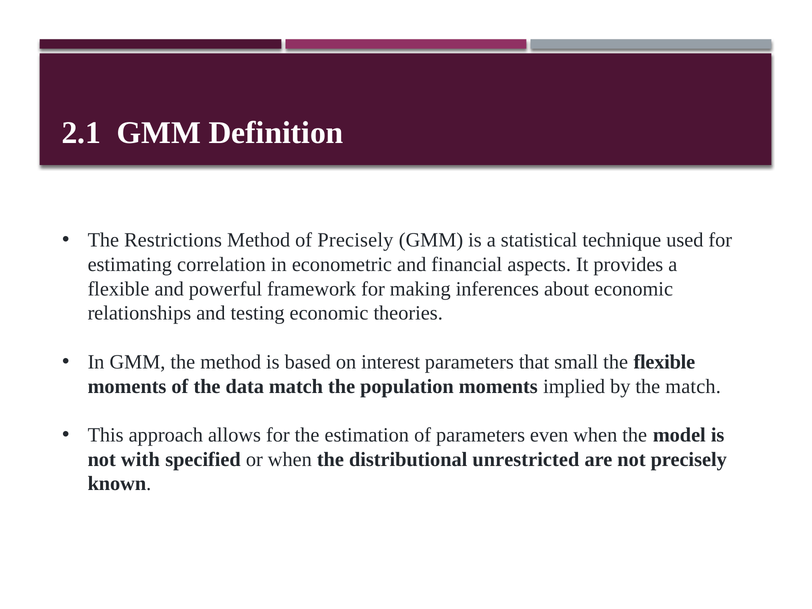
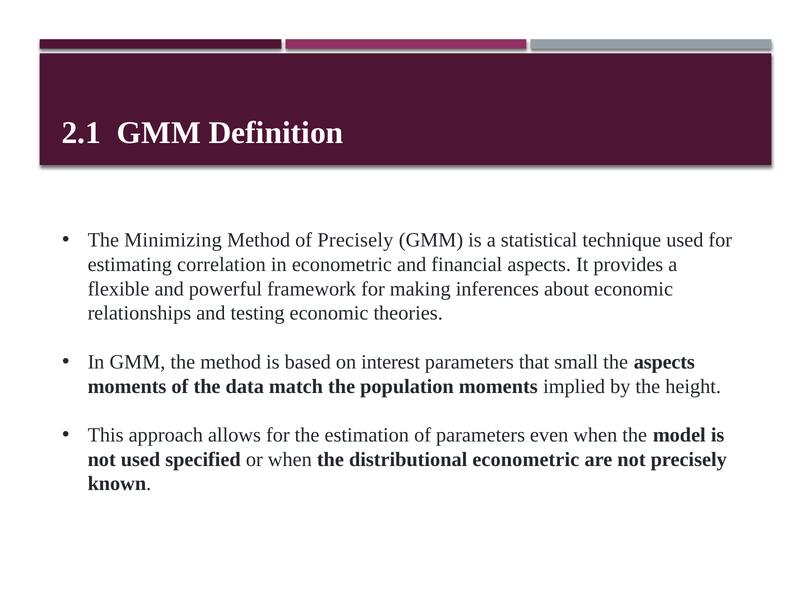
Restrictions: Restrictions -> Minimizing
the flexible: flexible -> aspects
the match: match -> height
not with: with -> used
distributional unrestricted: unrestricted -> econometric
